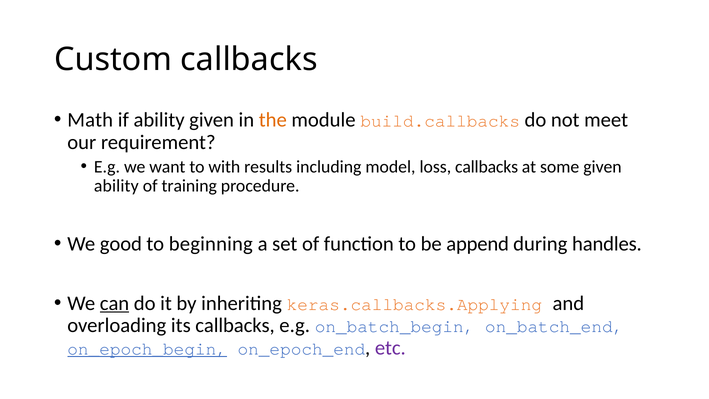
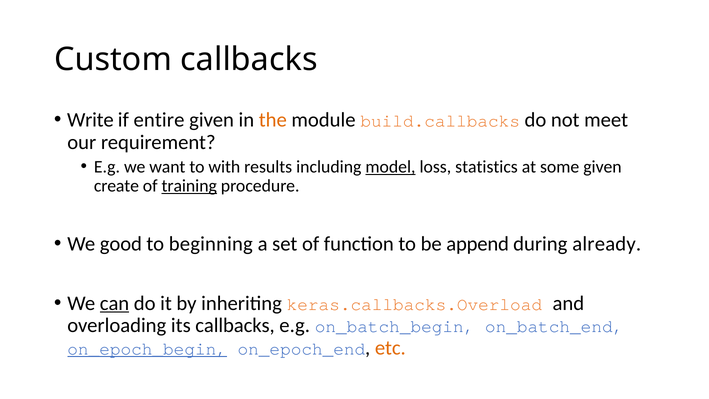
Math: Math -> Write
if ability: ability -> entire
model underline: none -> present
loss callbacks: callbacks -> statistics
ability at (116, 186): ability -> create
training underline: none -> present
handles: handles -> already
keras.callbacks.Applying: keras.callbacks.Applying -> keras.callbacks.Overload
etc colour: purple -> orange
